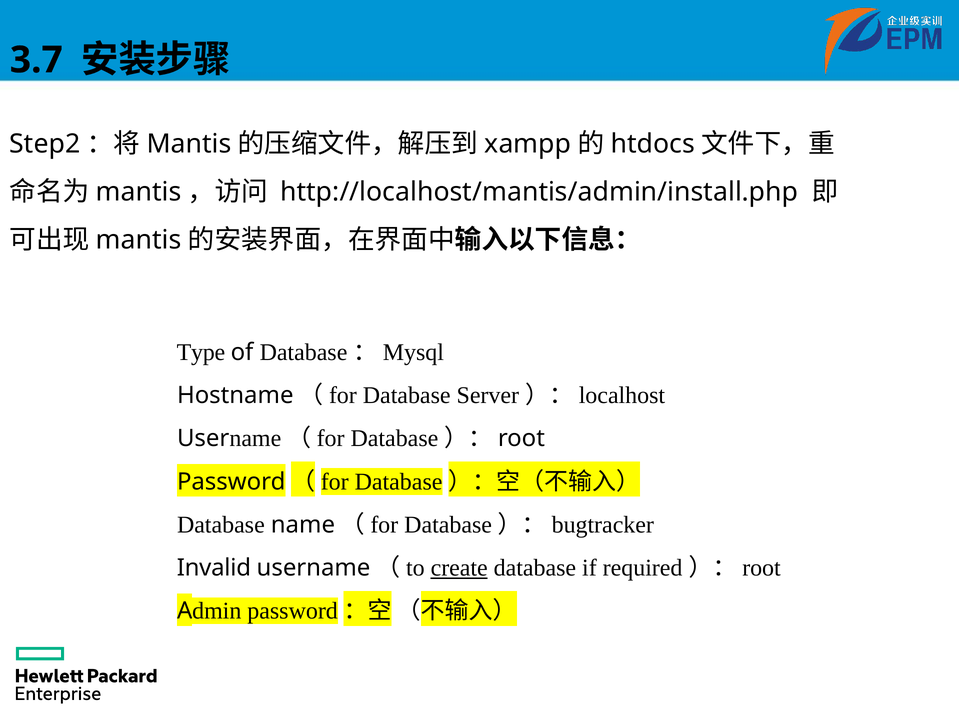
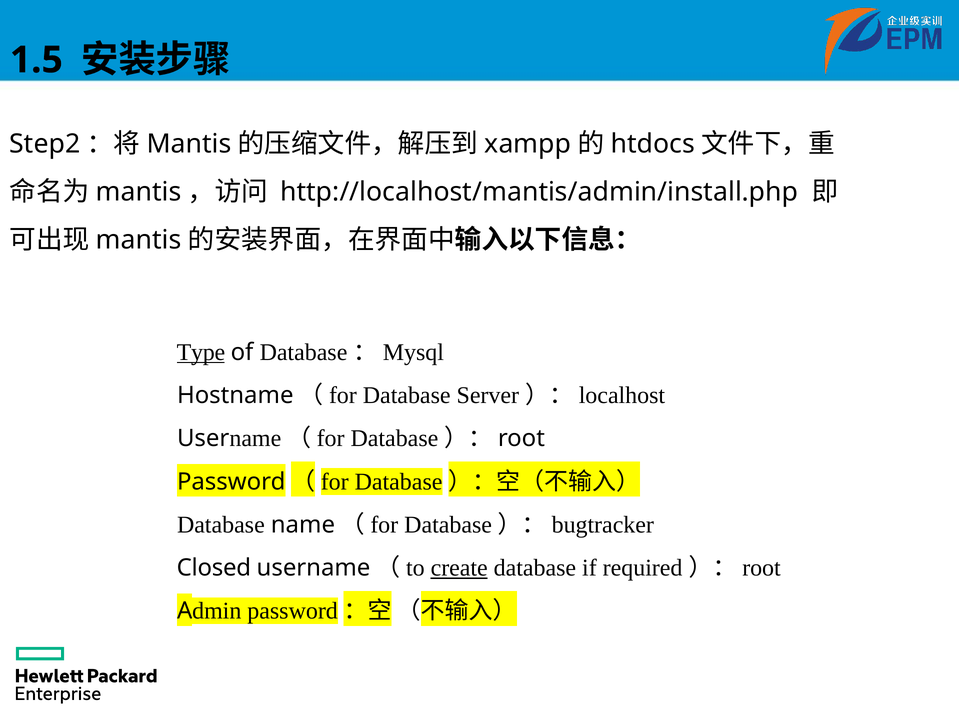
3.7: 3.7 -> 1.5
Type underline: none -> present
Invalid: Invalid -> Closed
